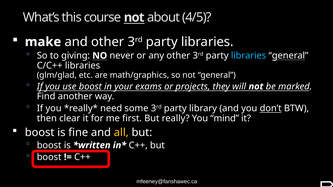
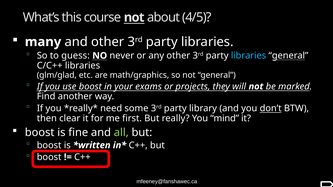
make: make -> many
giving: giving -> guess
all colour: yellow -> light green
